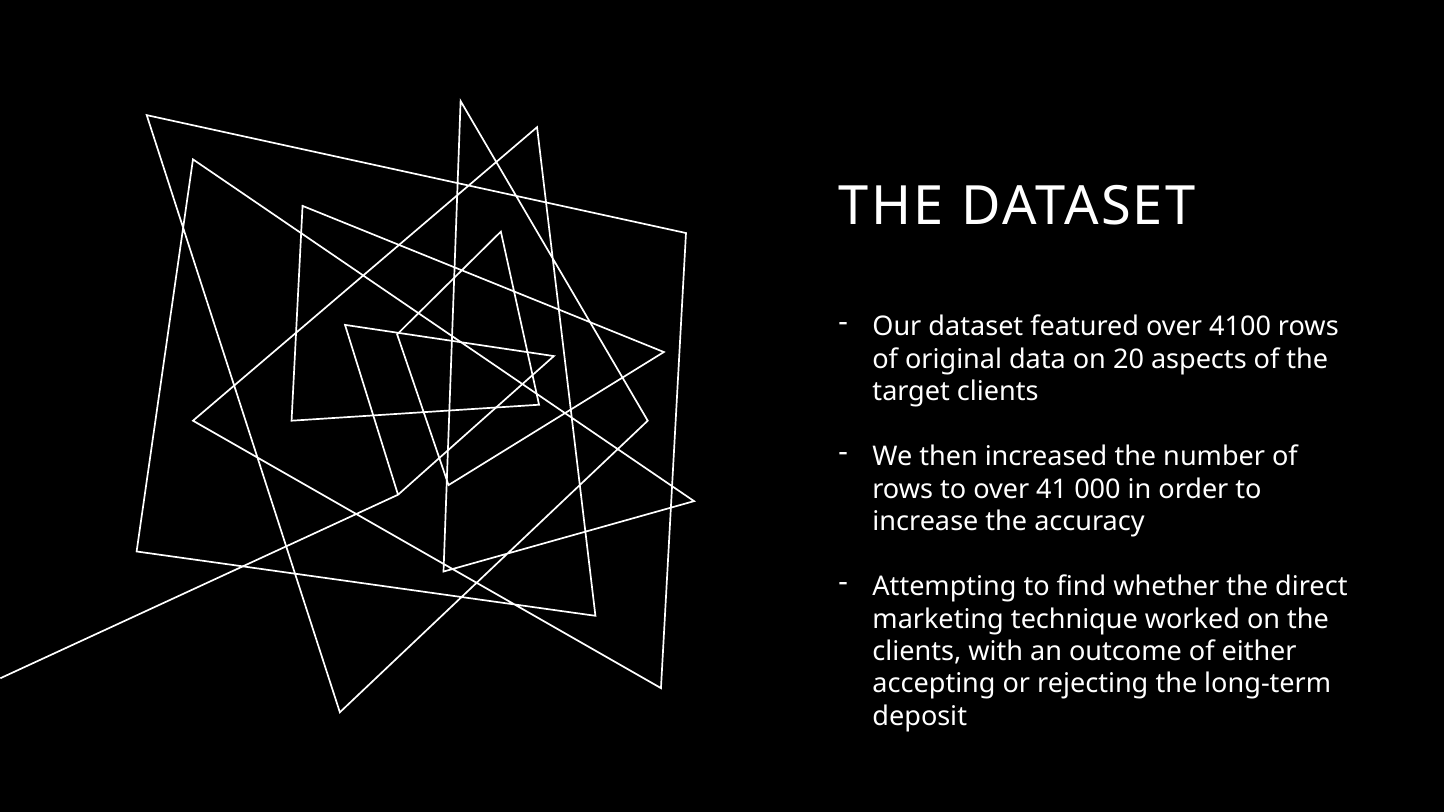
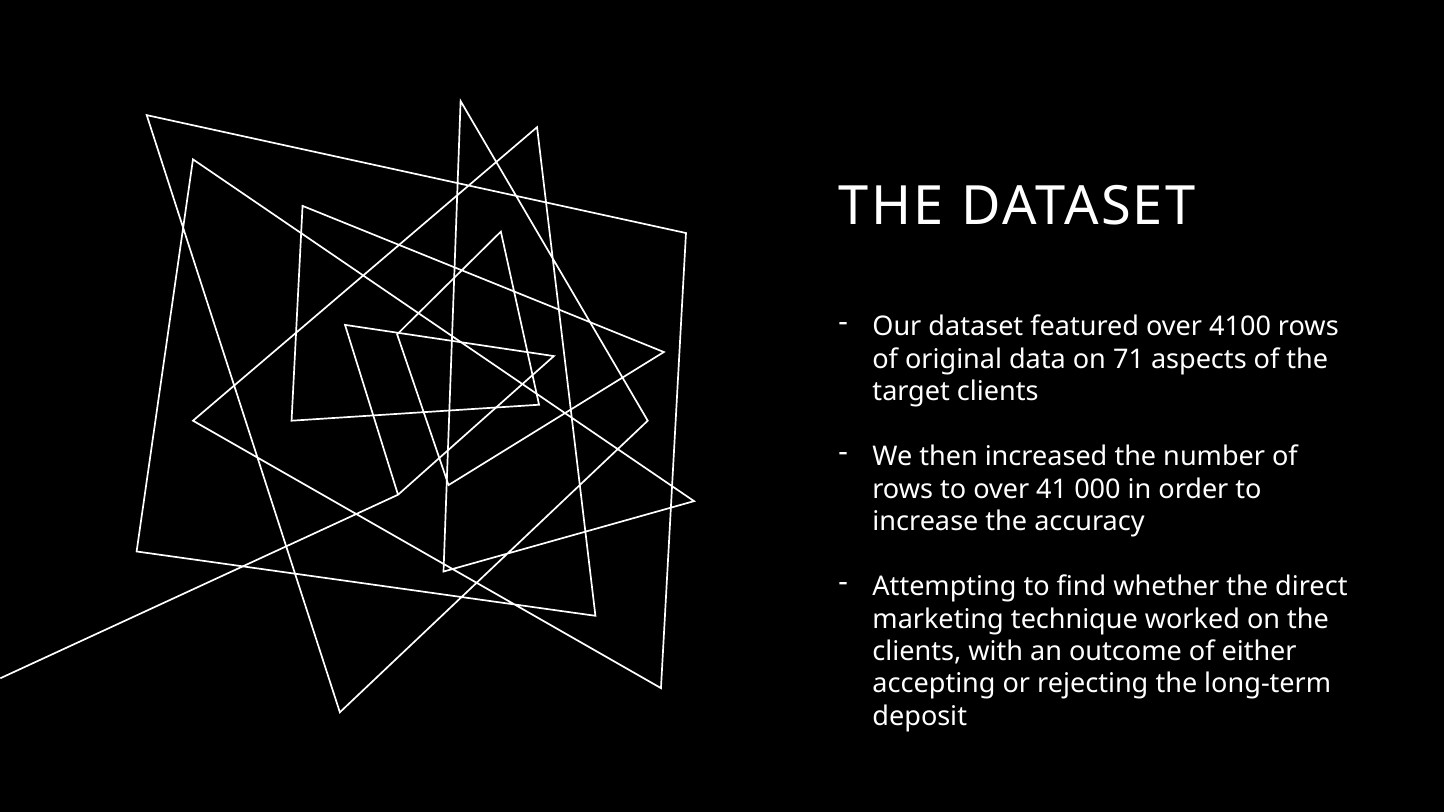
20: 20 -> 71
